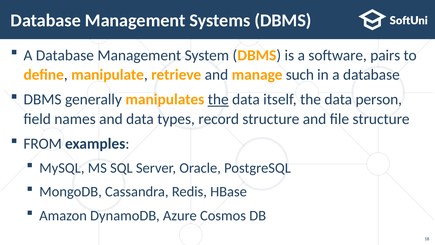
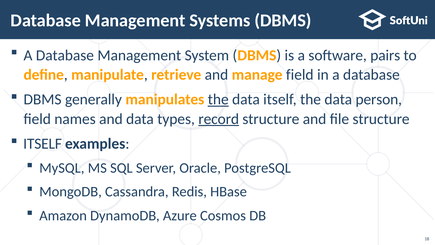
manage such: such -> field
record underline: none -> present
FROM at (43, 144): FROM -> ITSELF
